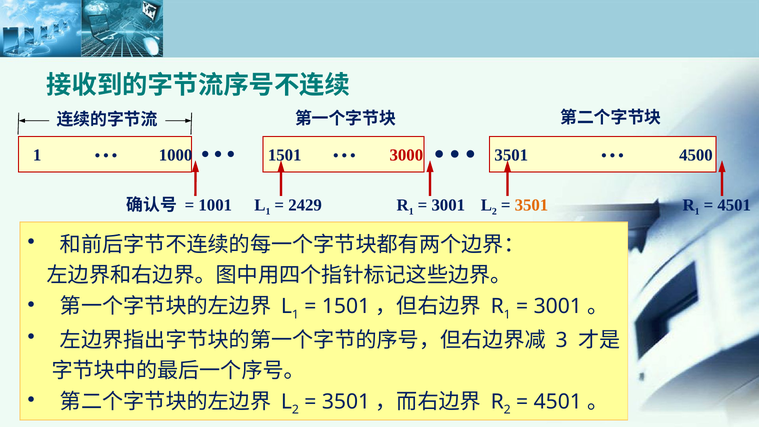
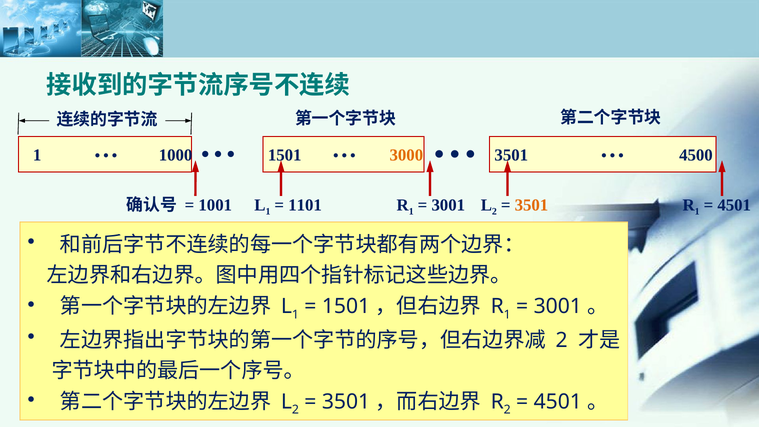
3000 colour: red -> orange
2429: 2429 -> 1101
3 at (562, 340): 3 -> 2
